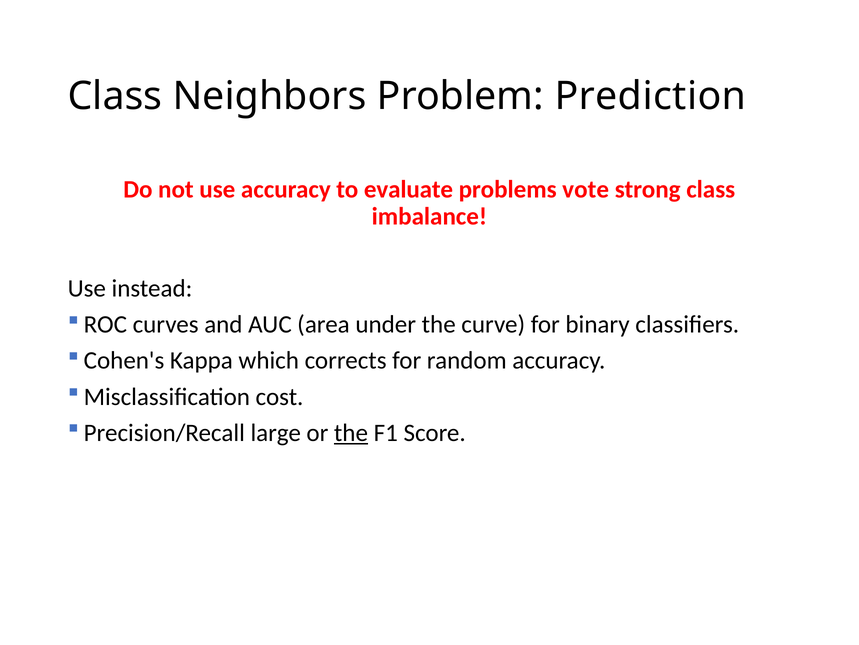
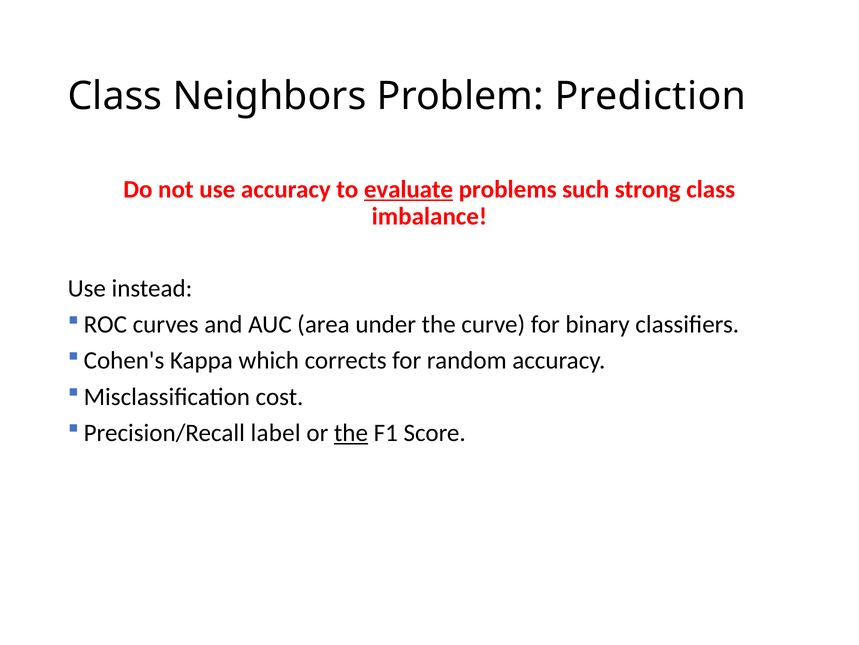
evaluate underline: none -> present
vote: vote -> such
large: large -> label
